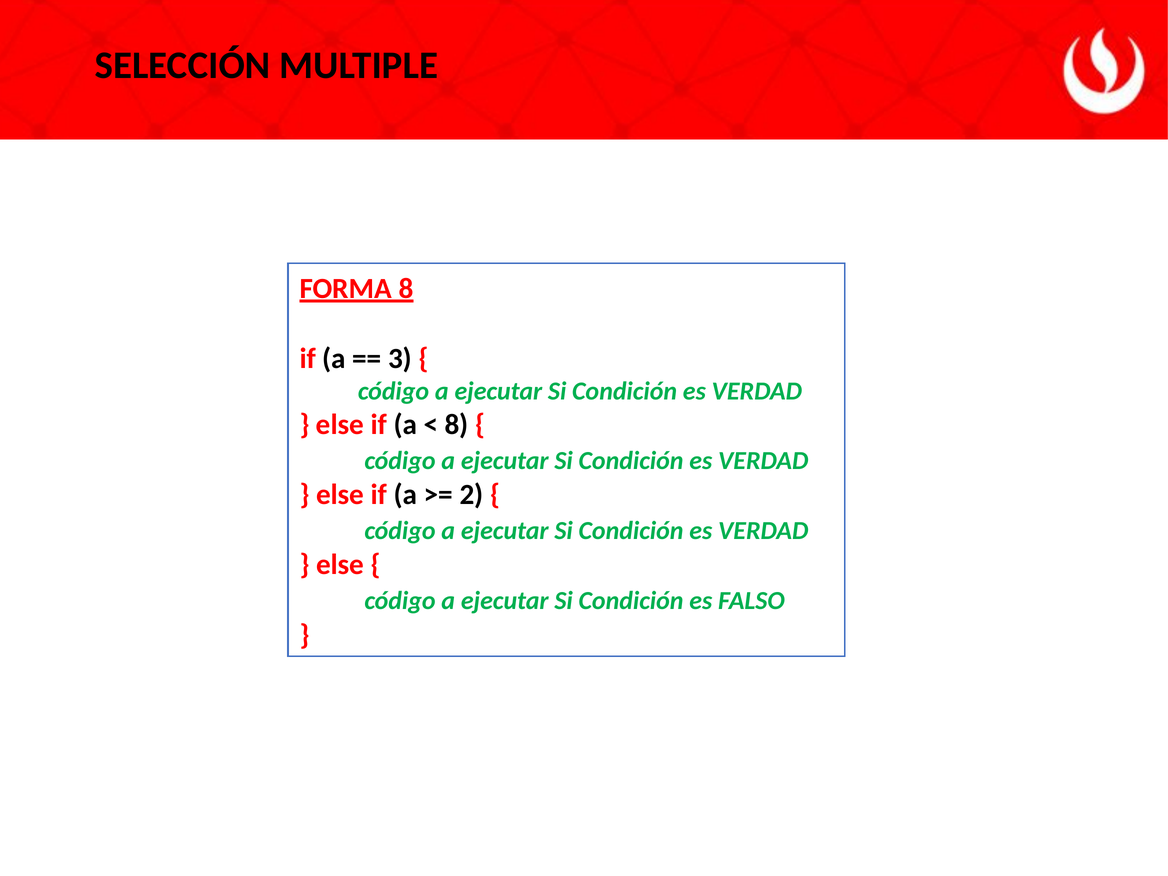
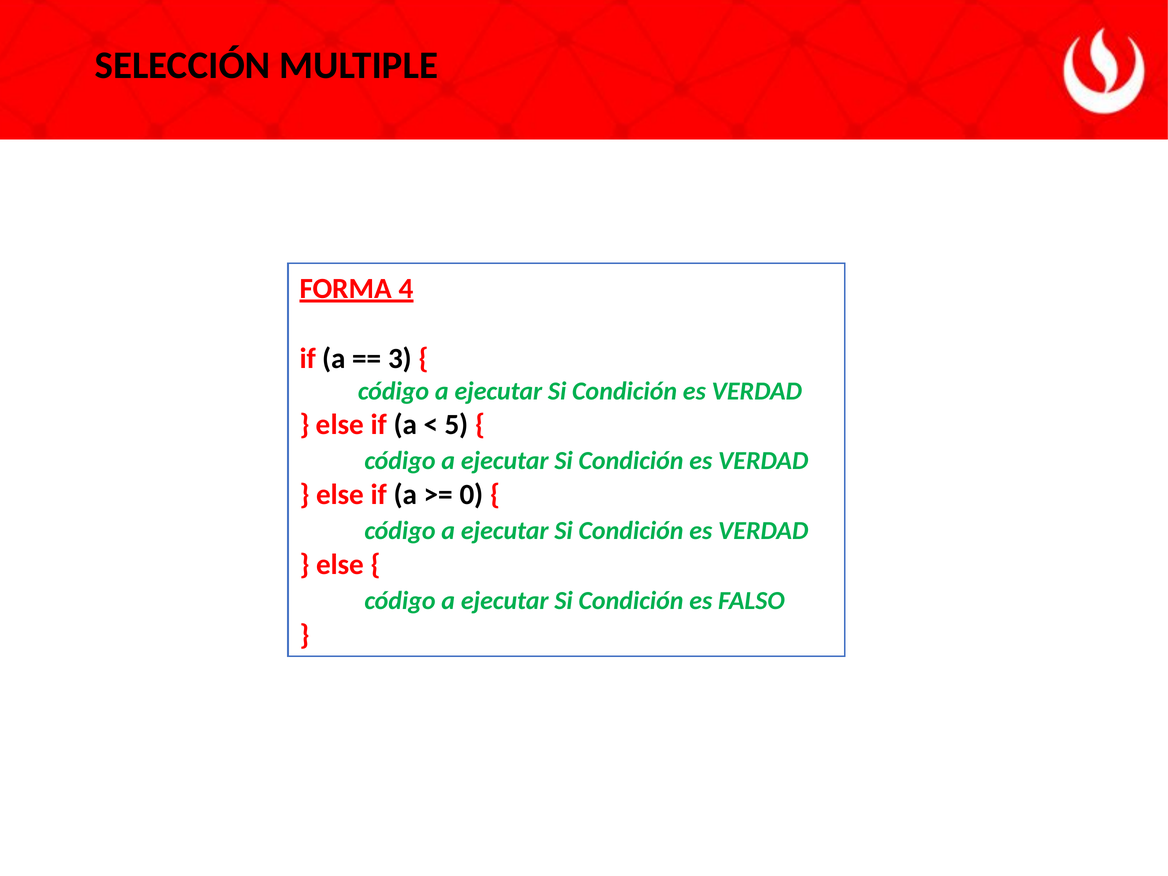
FORMA 8: 8 -> 4
8 at (457, 425): 8 -> 5
2: 2 -> 0
